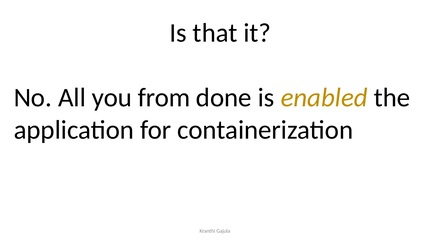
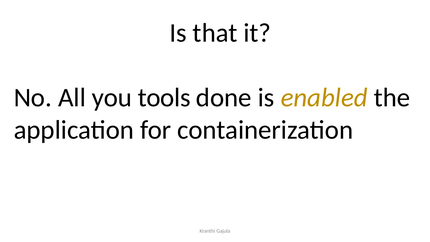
from: from -> tools
